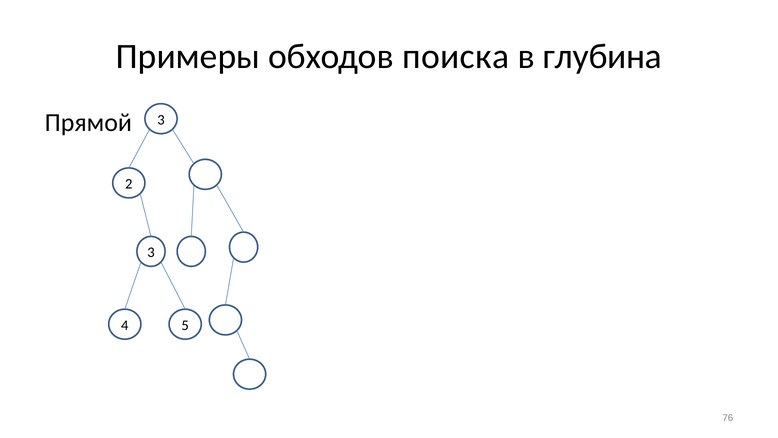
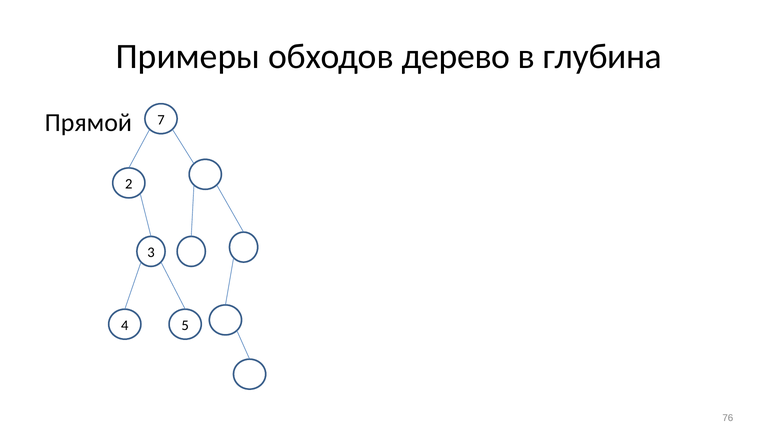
поиска: поиска -> дерево
Прямой 3: 3 -> 7
